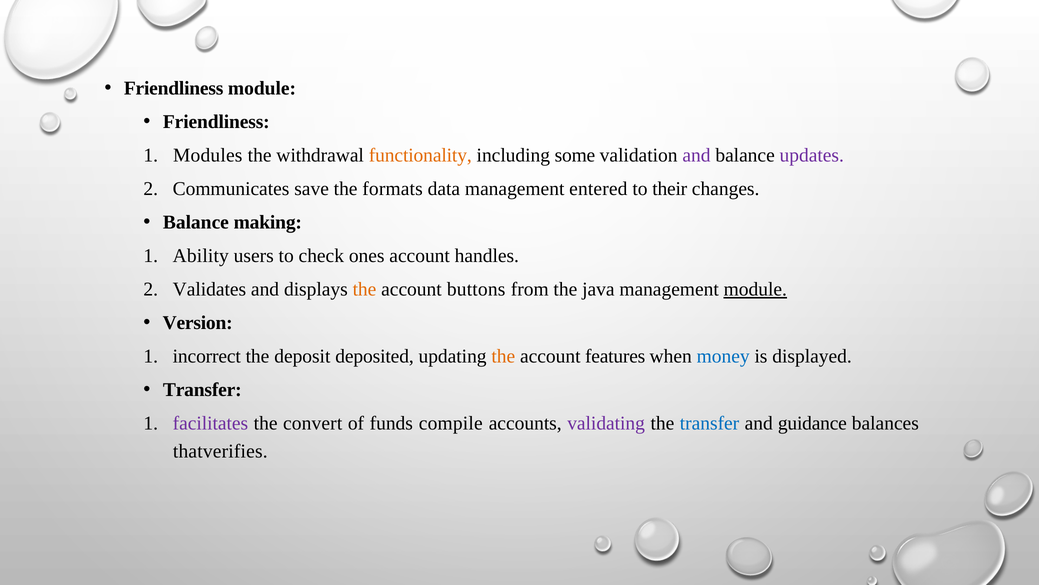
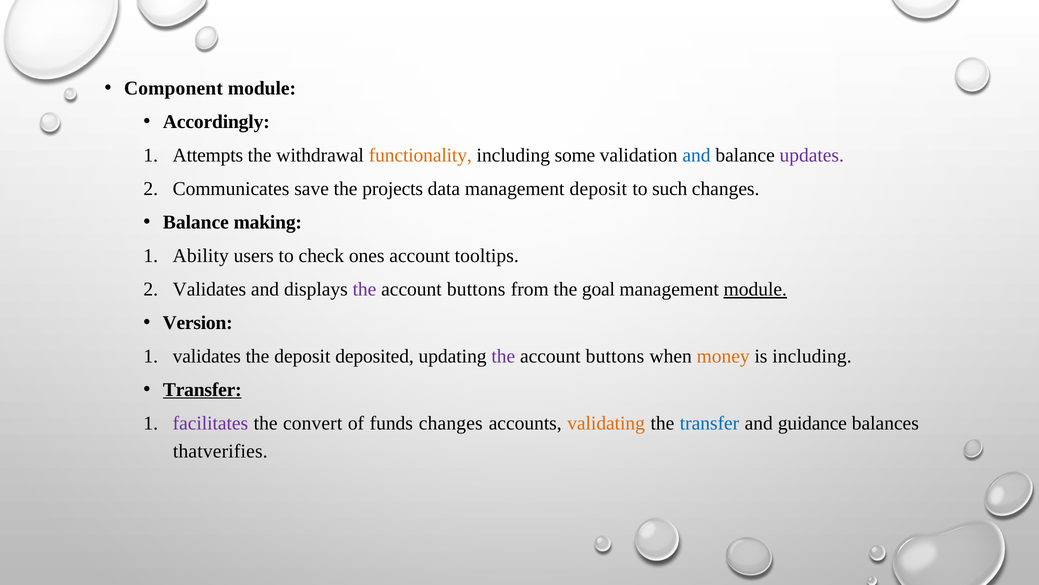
Friendliness at (174, 88): Friendliness -> Component
Friendliness at (216, 122): Friendliness -> Accordingly
Modules: Modules -> Attempts
and at (696, 155) colour: purple -> blue
formats: formats -> projects
management entered: entered -> deposit
their: their -> such
handles: handles -> tooltips
the at (364, 289) colour: orange -> purple
java: java -> goal
incorrect at (207, 356): incorrect -> validates
the at (503, 356) colour: orange -> purple
features at (615, 356): features -> buttons
money colour: blue -> orange
is displayed: displayed -> including
Transfer at (202, 389) underline: none -> present
funds compile: compile -> changes
validating colour: purple -> orange
